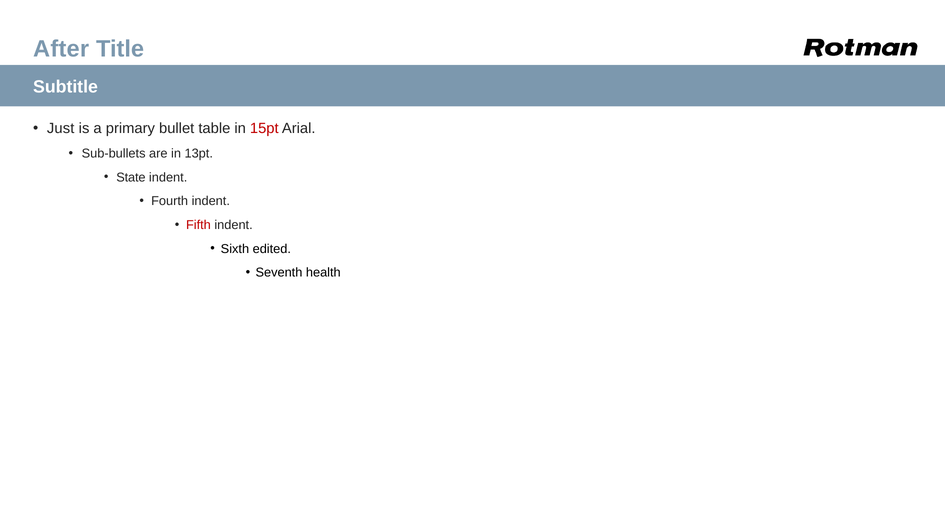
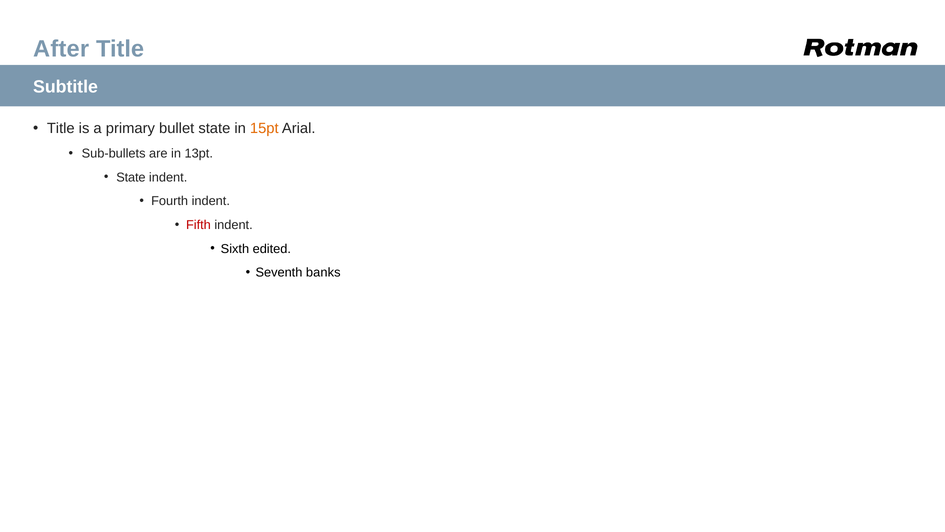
Just at (61, 129): Just -> Title
bullet table: table -> state
15pt colour: red -> orange
health: health -> banks
